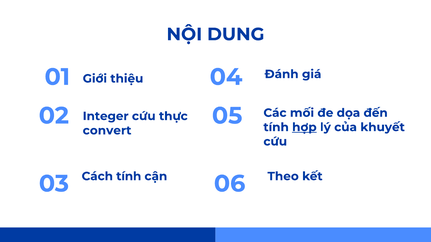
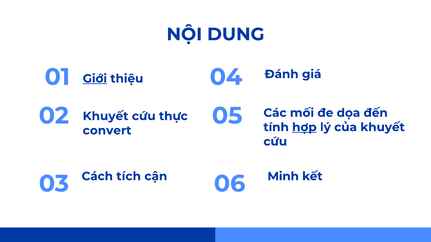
Giới underline: none -> present
02 Integer: Integer -> Khuyết
Cách tính: tính -> tích
Theo: Theo -> Minh
